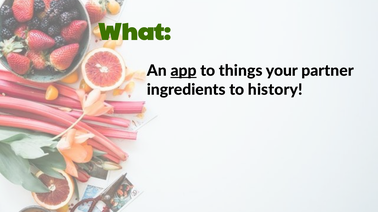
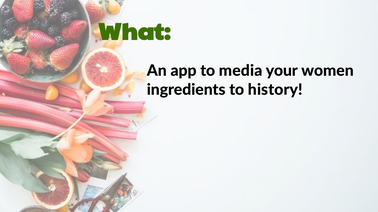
app underline: present -> none
things: things -> media
partner: partner -> women
